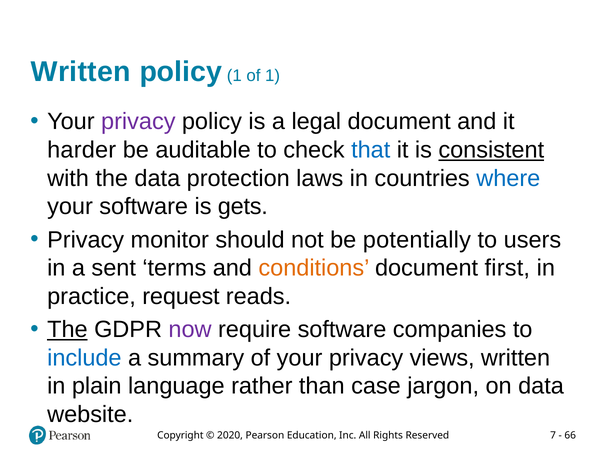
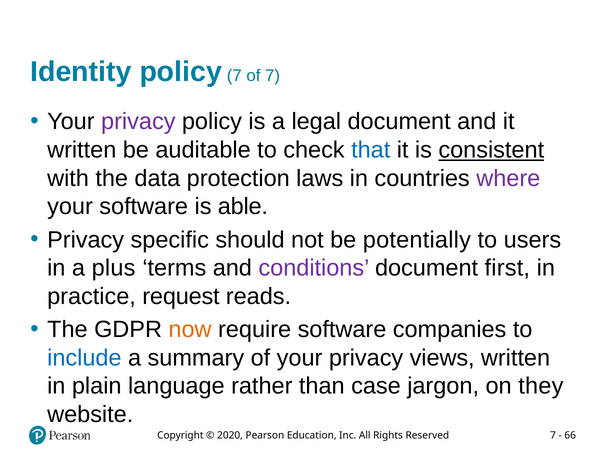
Written at (81, 72): Written -> Identity
policy 1: 1 -> 7
of 1: 1 -> 7
harder at (82, 150): harder -> written
where colour: blue -> purple
gets: gets -> able
monitor: monitor -> specific
sent: sent -> plus
conditions colour: orange -> purple
The at (67, 329) underline: present -> none
now colour: purple -> orange
on data: data -> they
